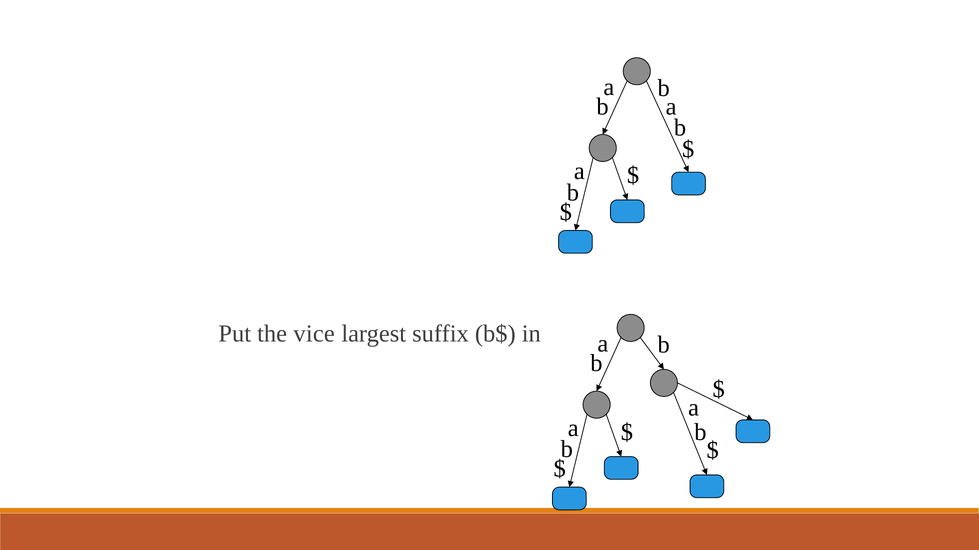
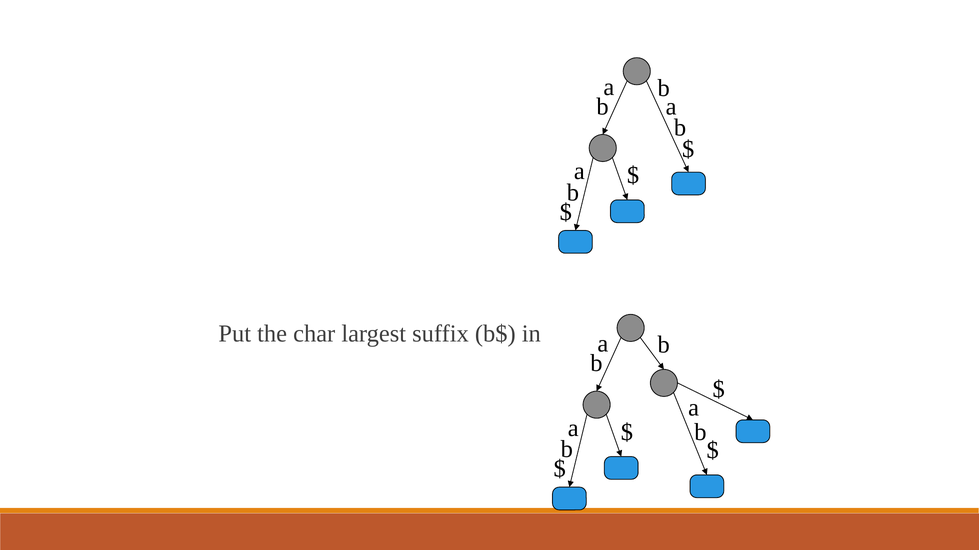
vice: vice -> char
